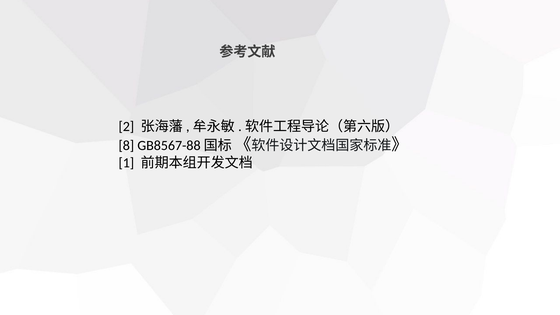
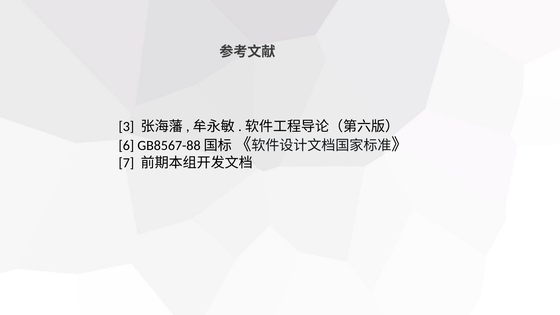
2: 2 -> 3
8: 8 -> 6
1: 1 -> 7
